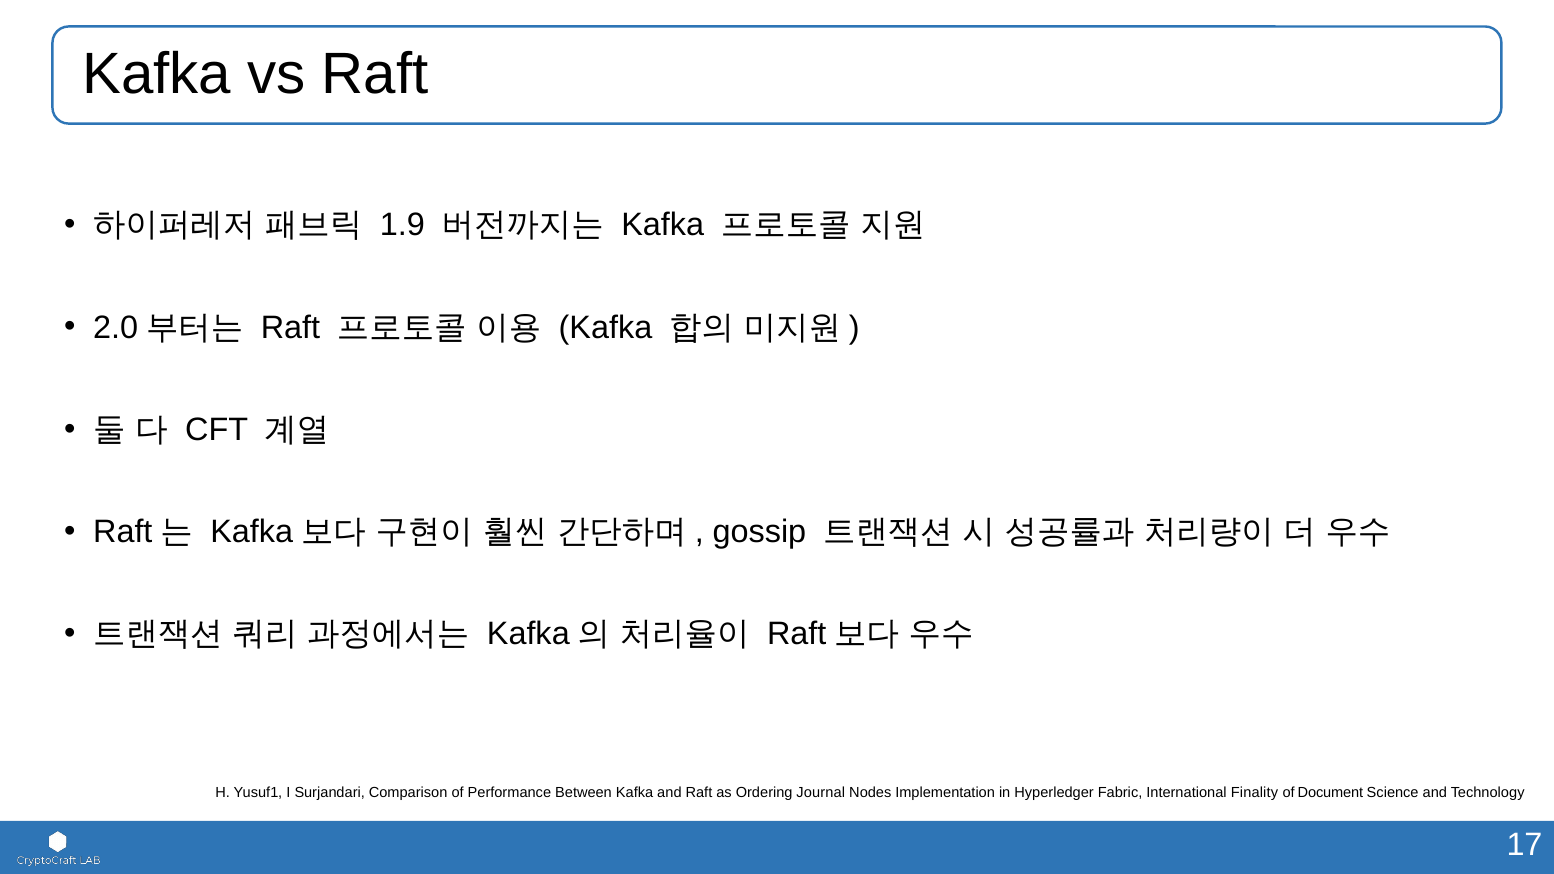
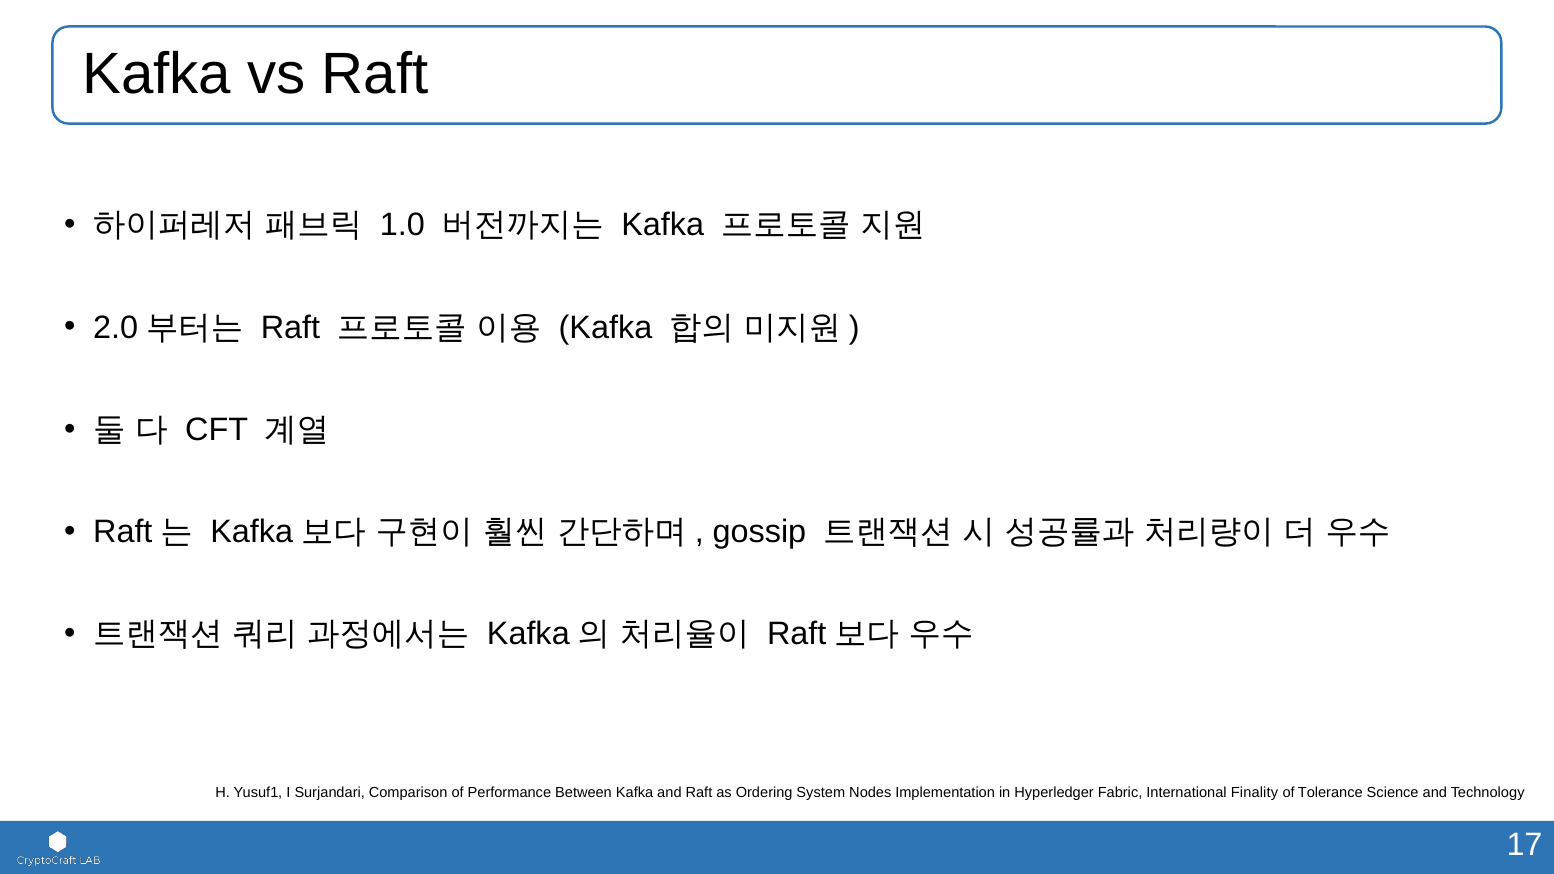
1.9: 1.9 -> 1.0
Journal: Journal -> System
Document: Document -> Tolerance
